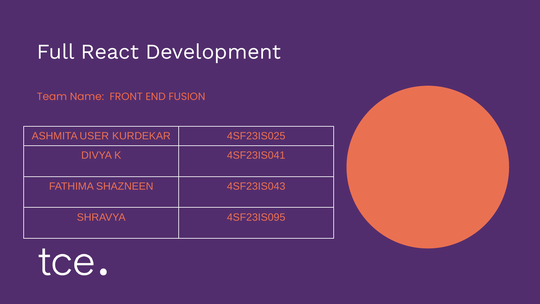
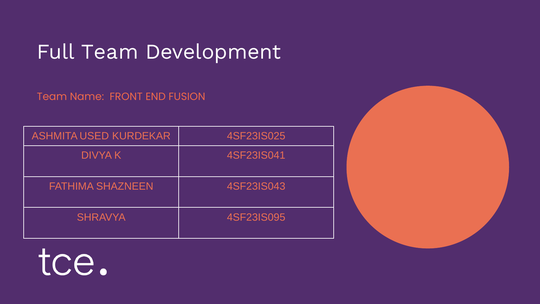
Full React: React -> Team
USER: USER -> USED
